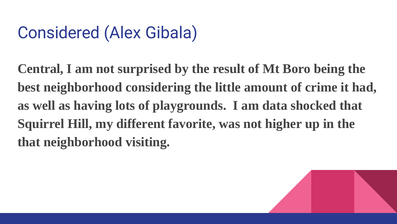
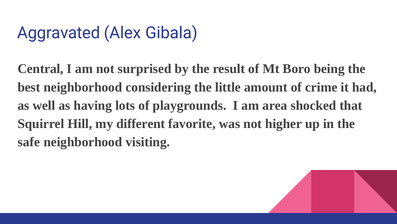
Considered: Considered -> Aggravated
data: data -> area
that at (29, 142): that -> safe
